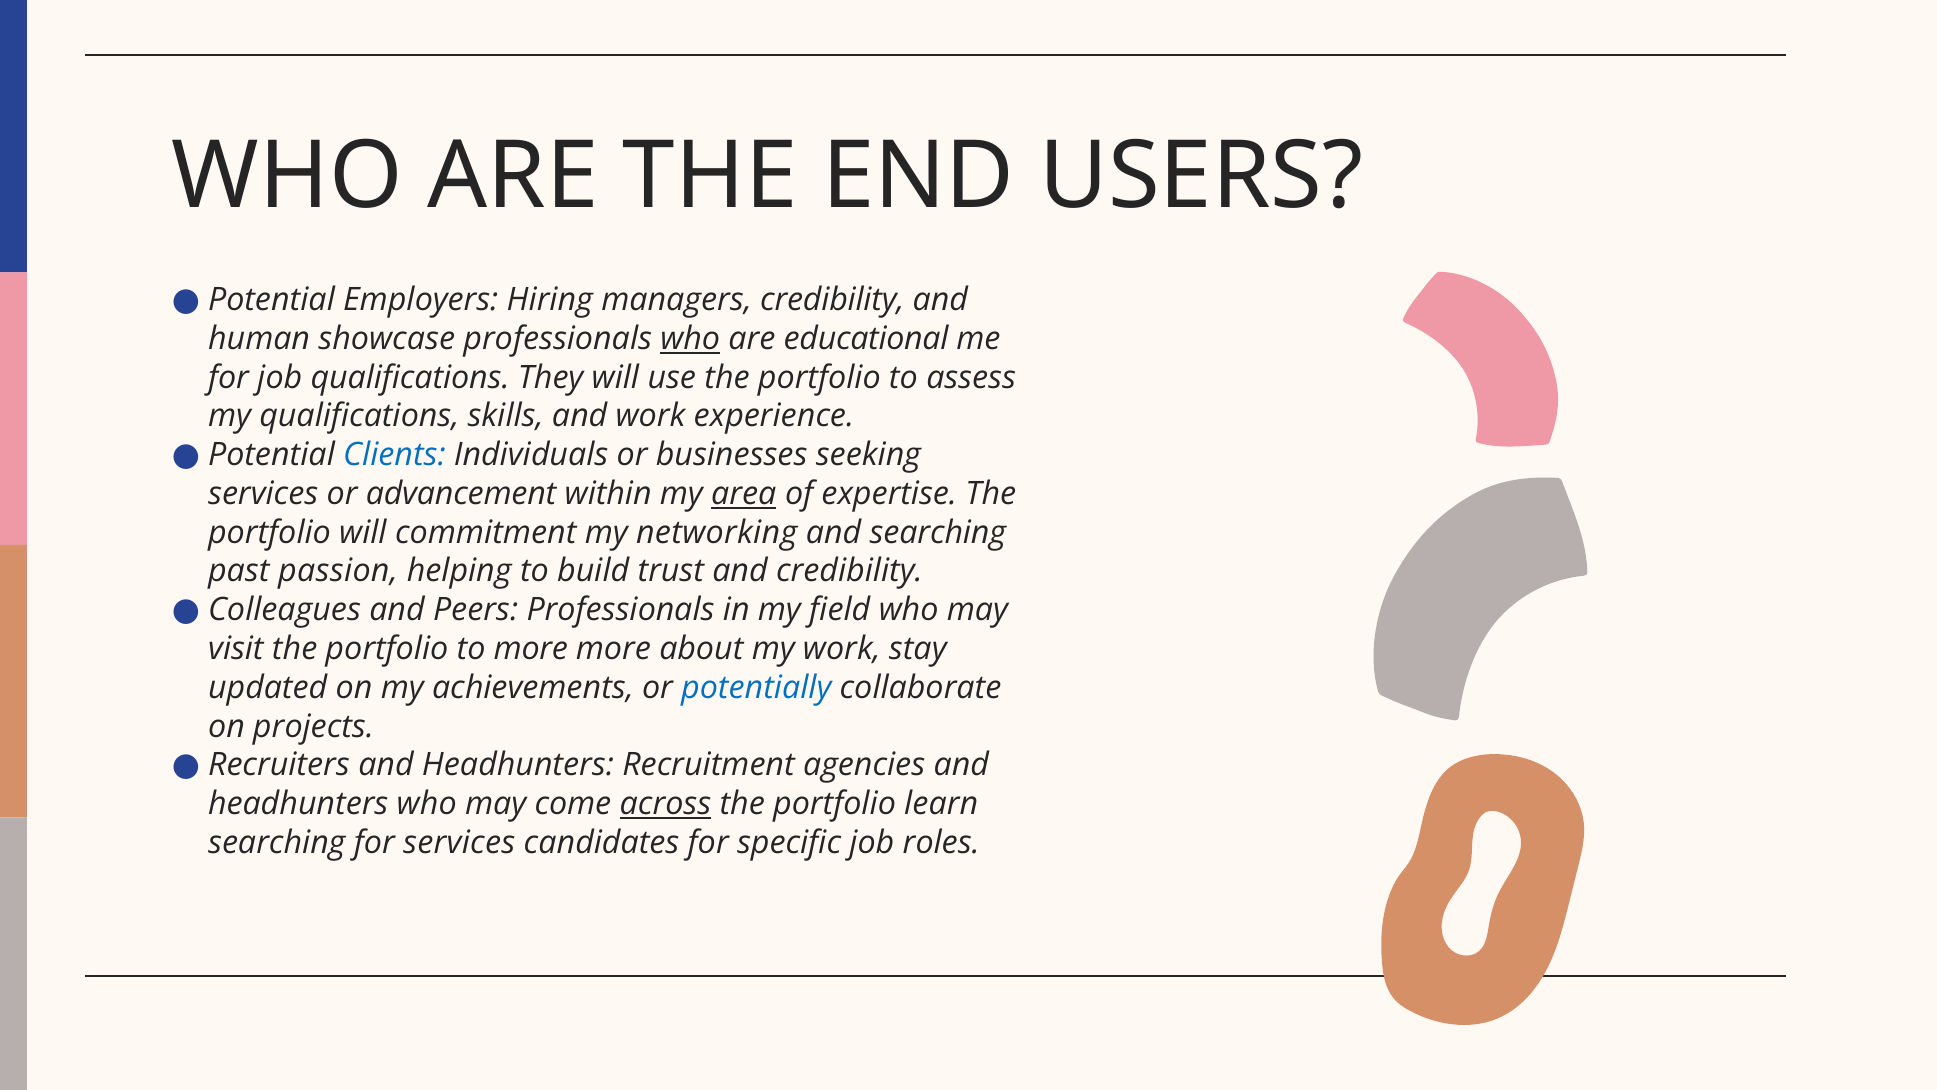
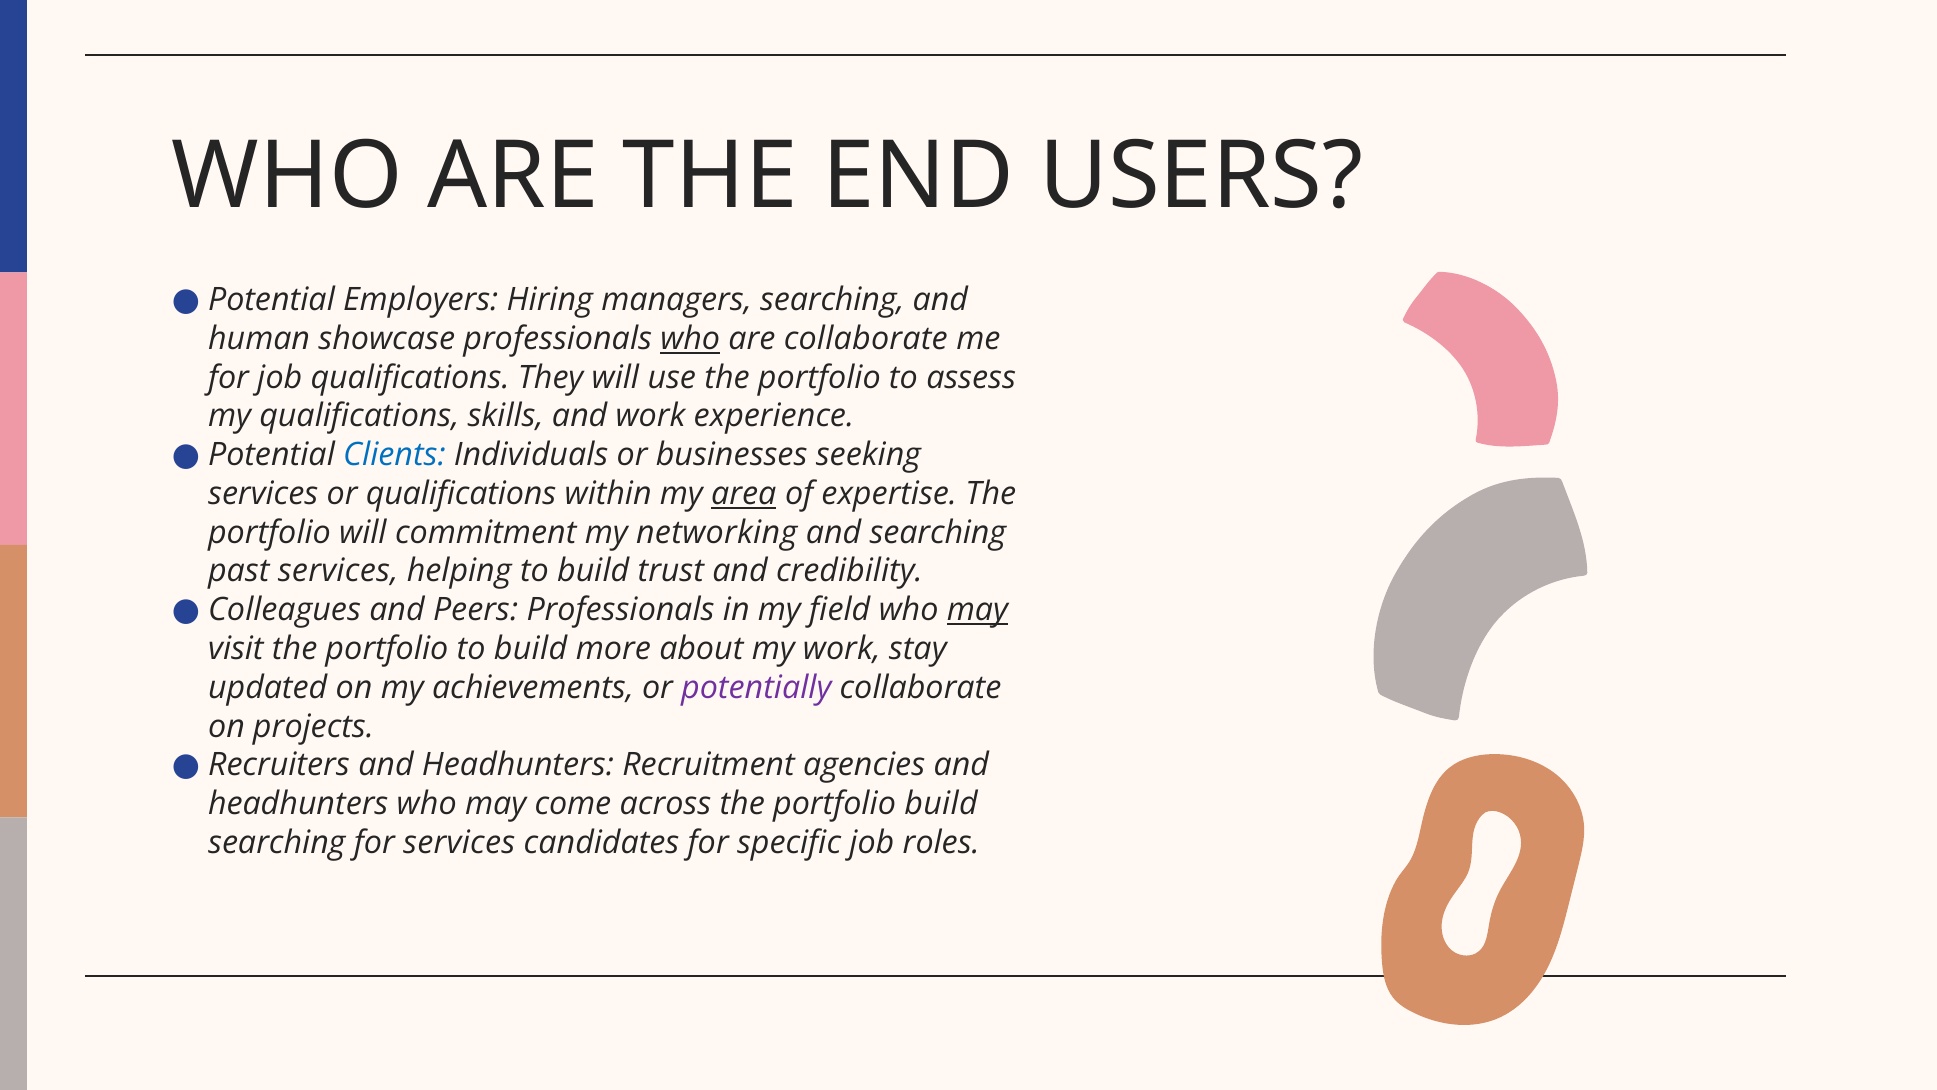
managers credibility: credibility -> searching
are educational: educational -> collaborate
or advancement: advancement -> qualifications
past passion: passion -> services
may at (977, 610) underline: none -> present
portfolio to more: more -> build
potentially colour: blue -> purple
across underline: present -> none
portfolio learn: learn -> build
